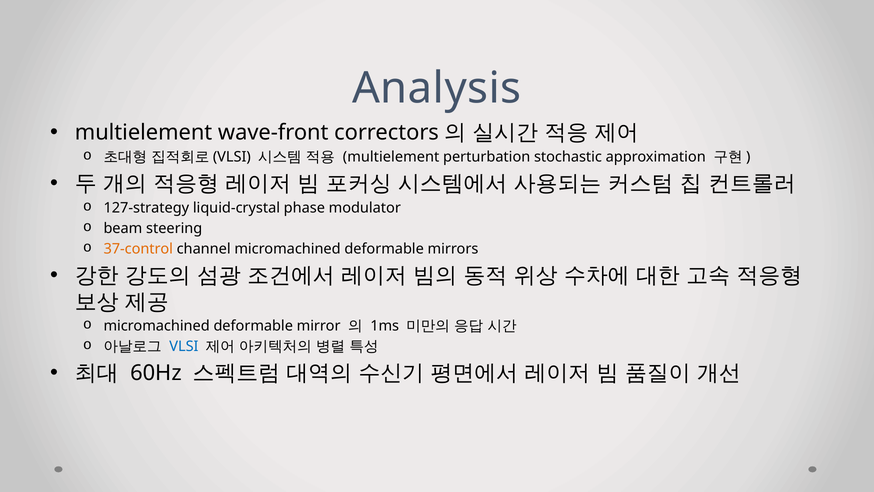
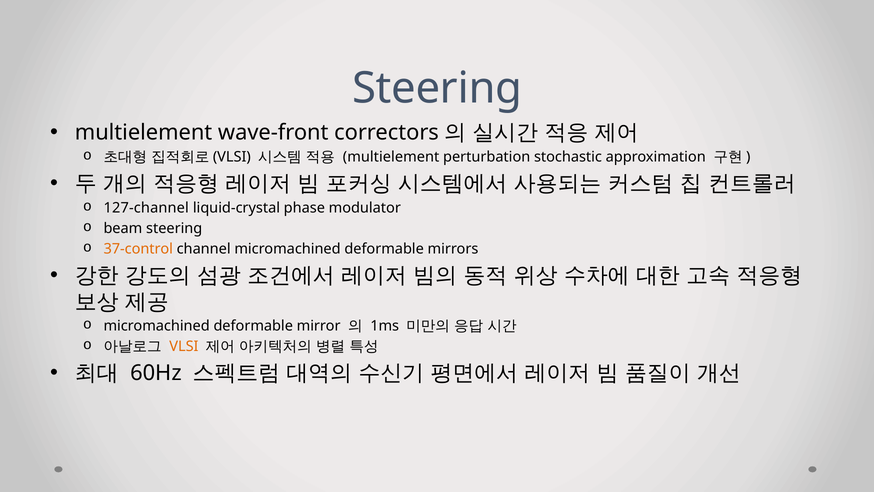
Analysis at (437, 88): Analysis -> Steering
127-strategy: 127-strategy -> 127-channel
VLSI colour: blue -> orange
